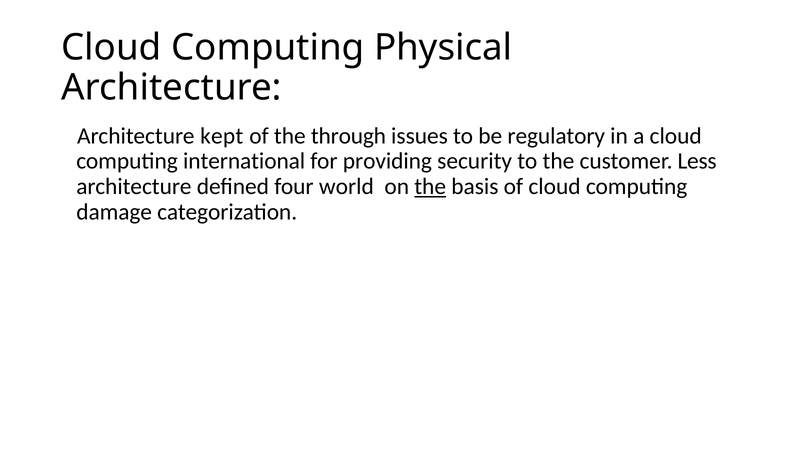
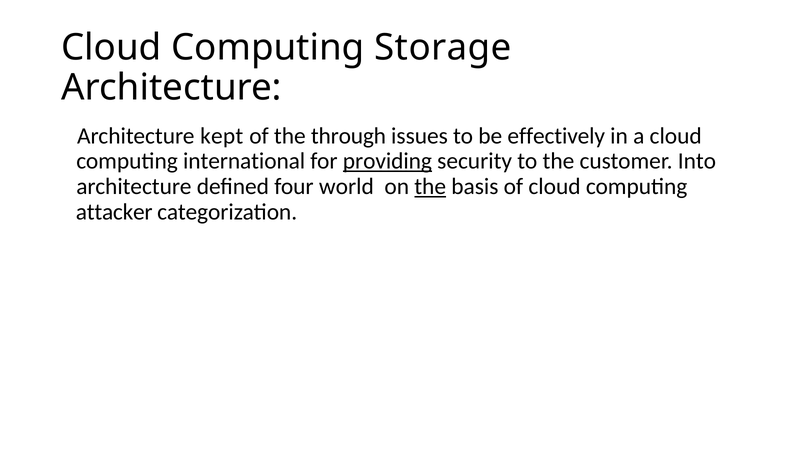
Physical: Physical -> Storage
regulatory: regulatory -> effectively
providing underline: none -> present
Less: Less -> Into
damage: damage -> attacker
